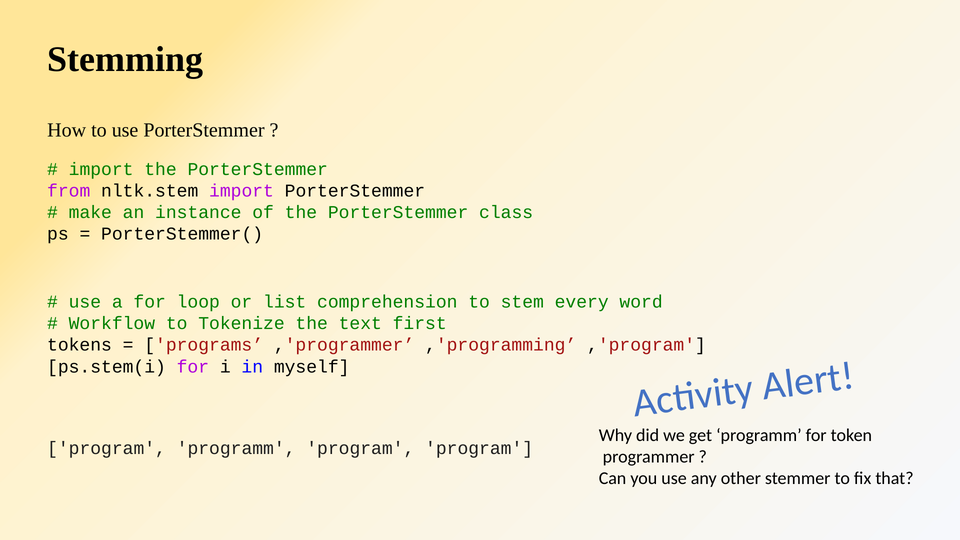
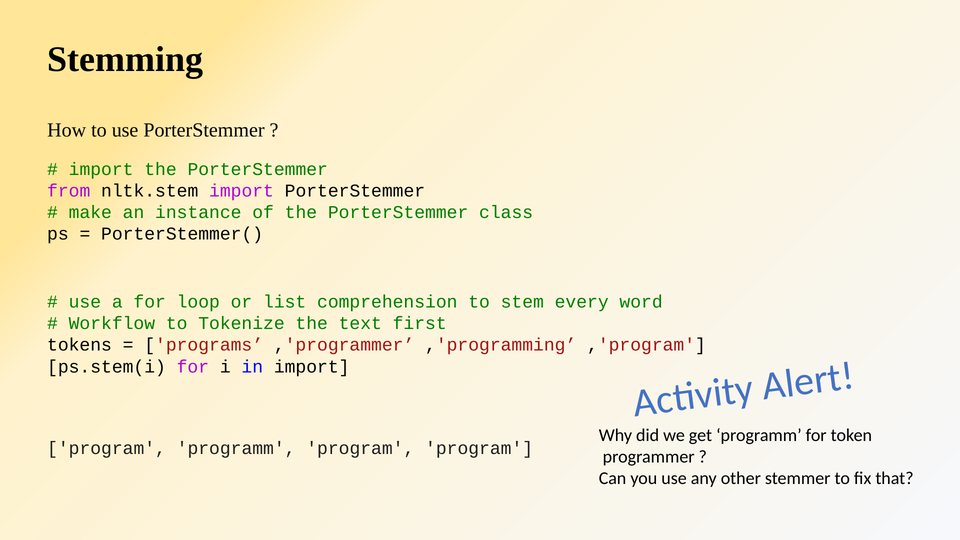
in myself: myself -> import
